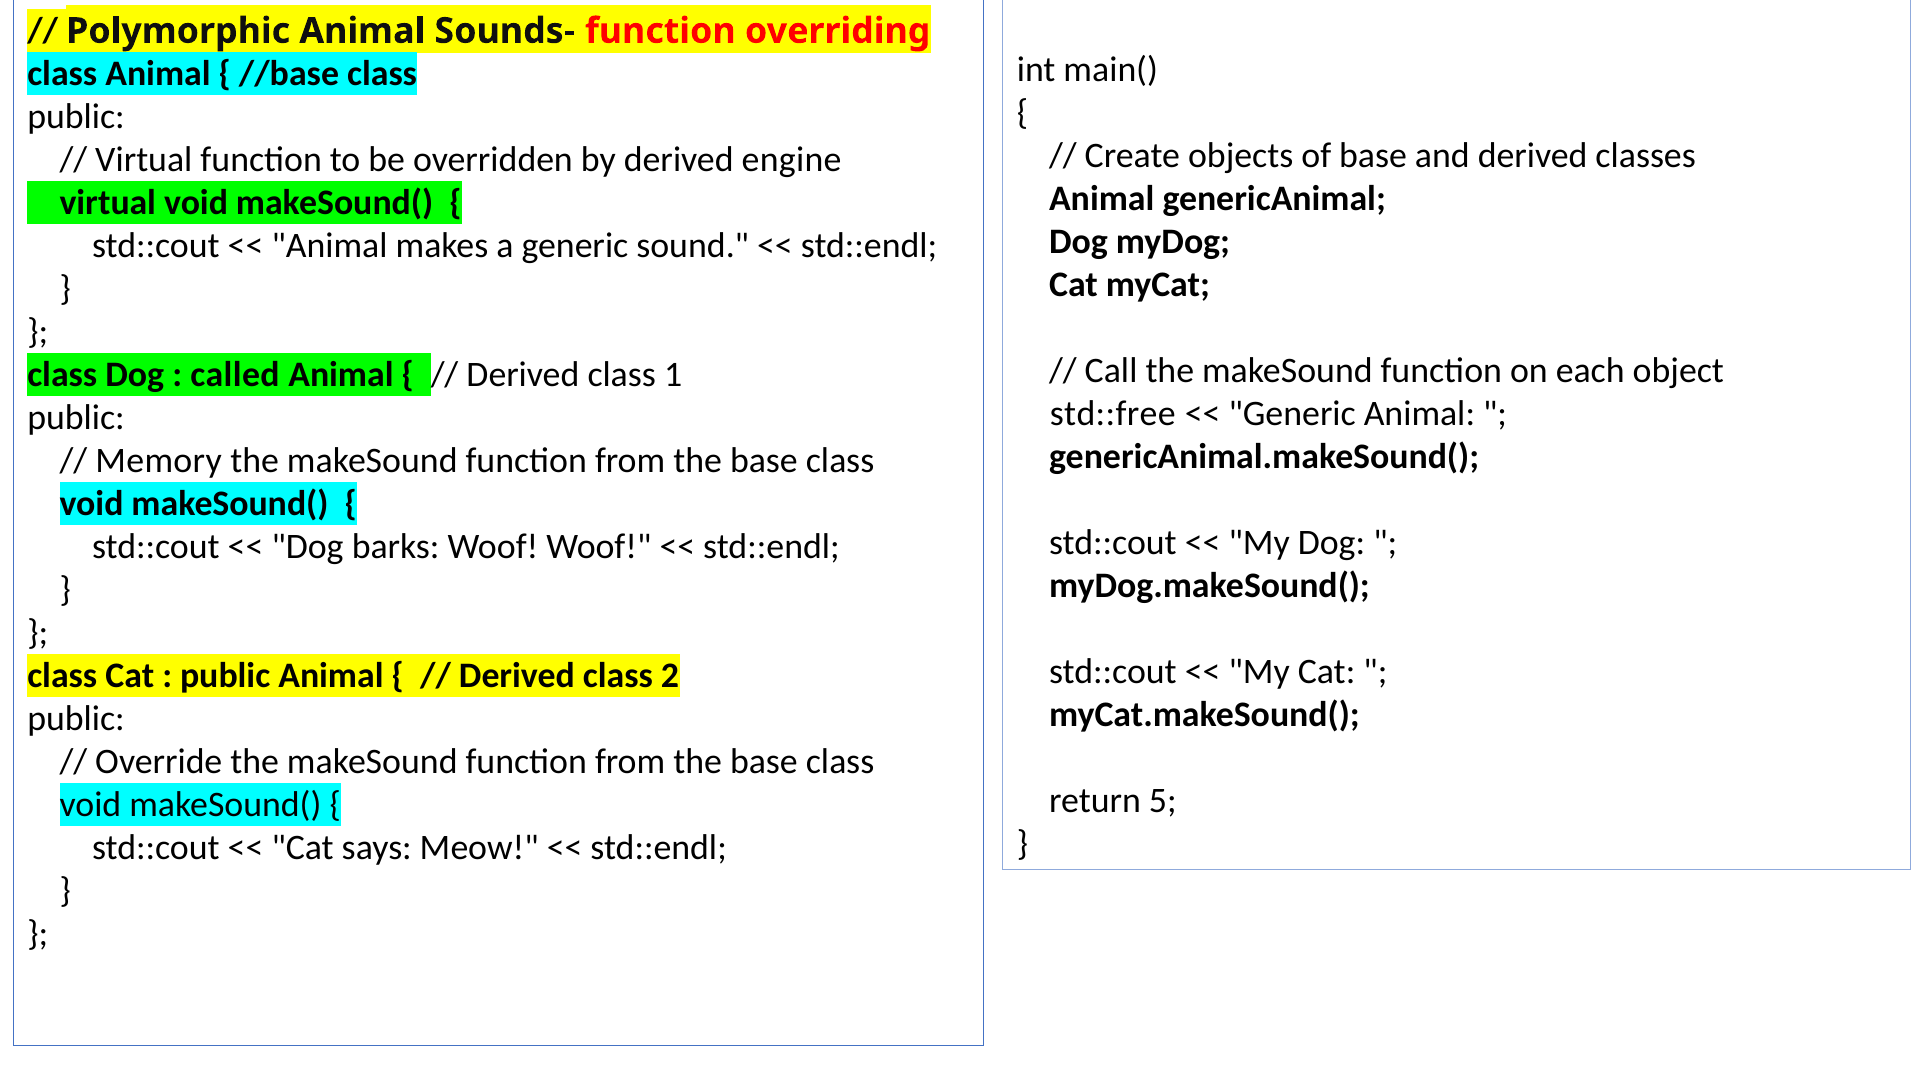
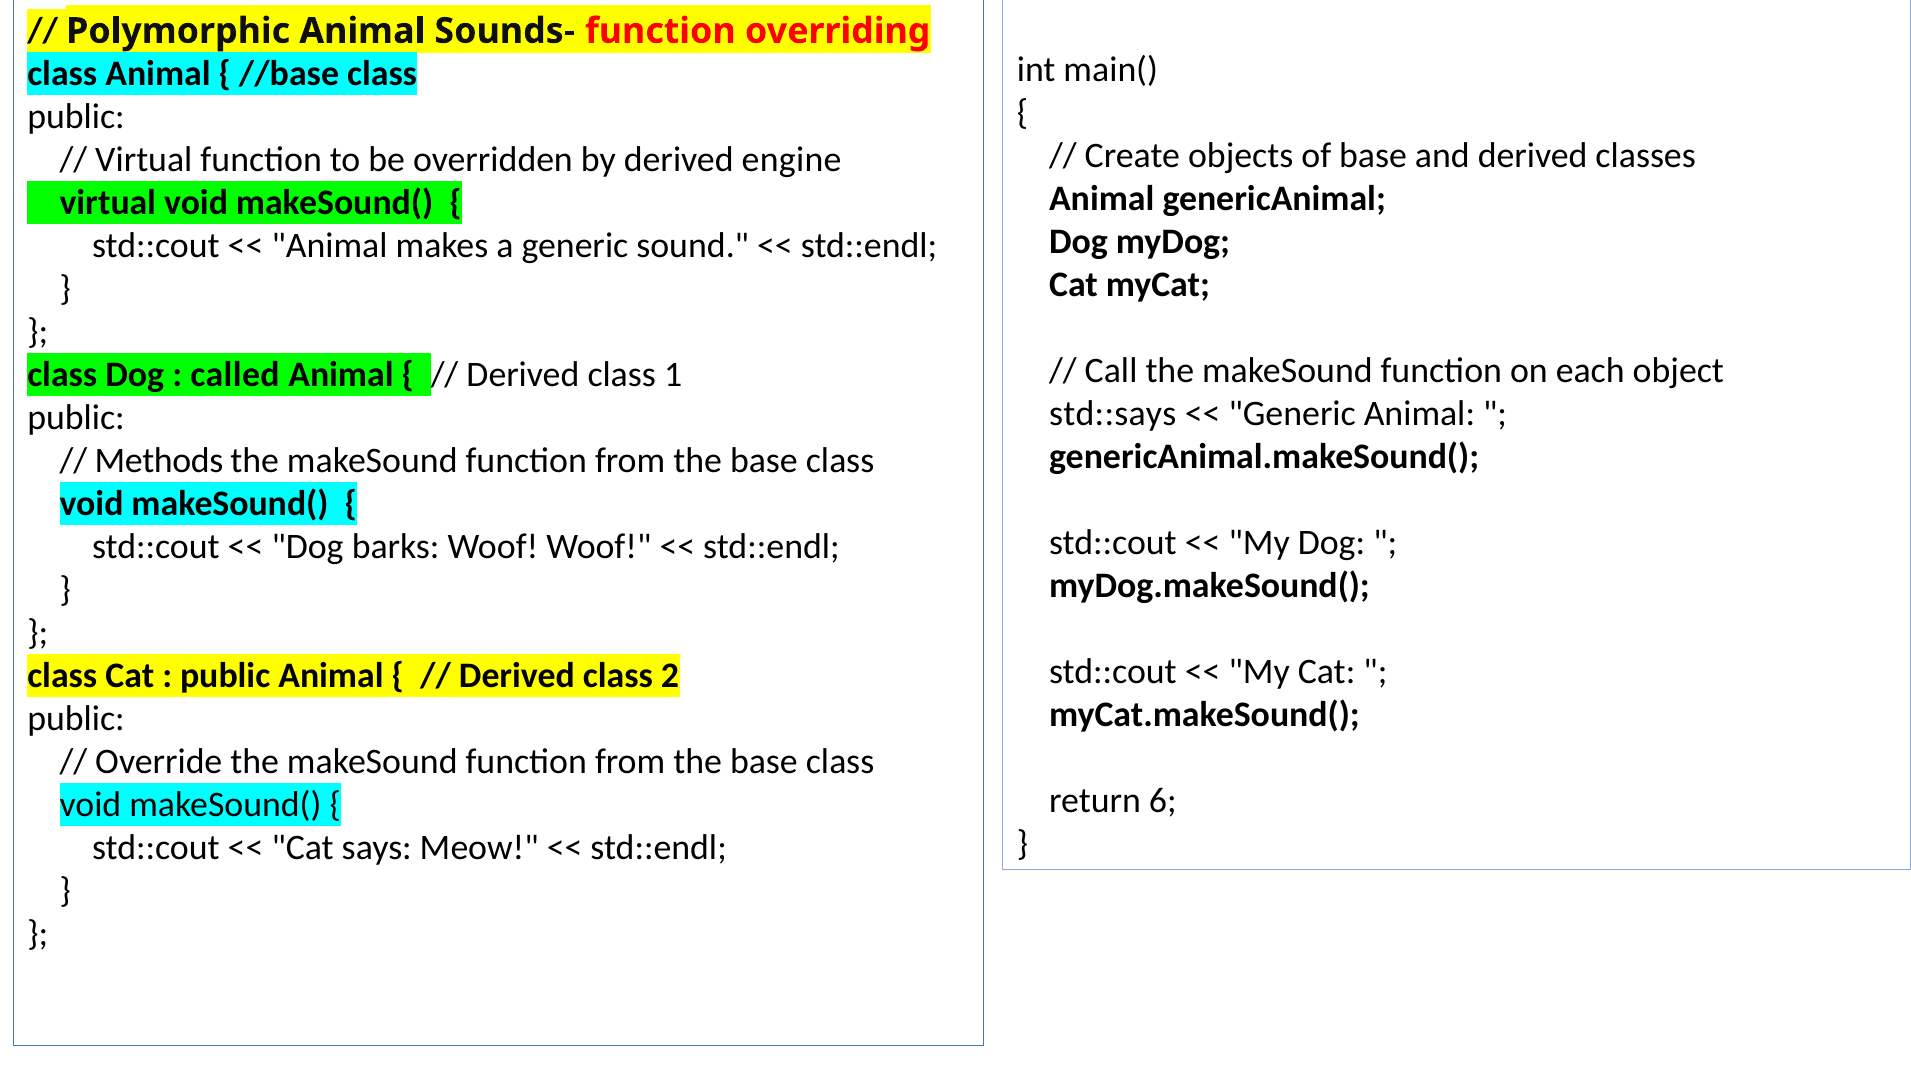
std::free: std::free -> std::says
Memory: Memory -> Methods
5: 5 -> 6
